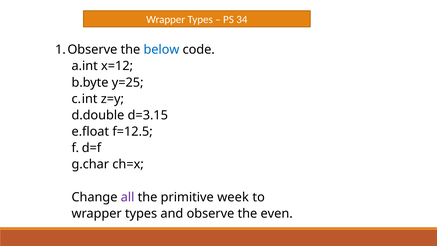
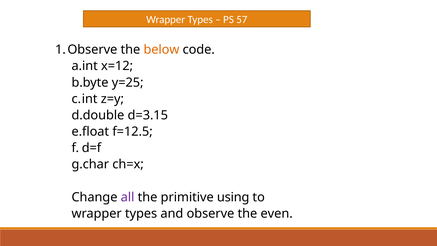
34: 34 -> 57
below colour: blue -> orange
week: week -> using
